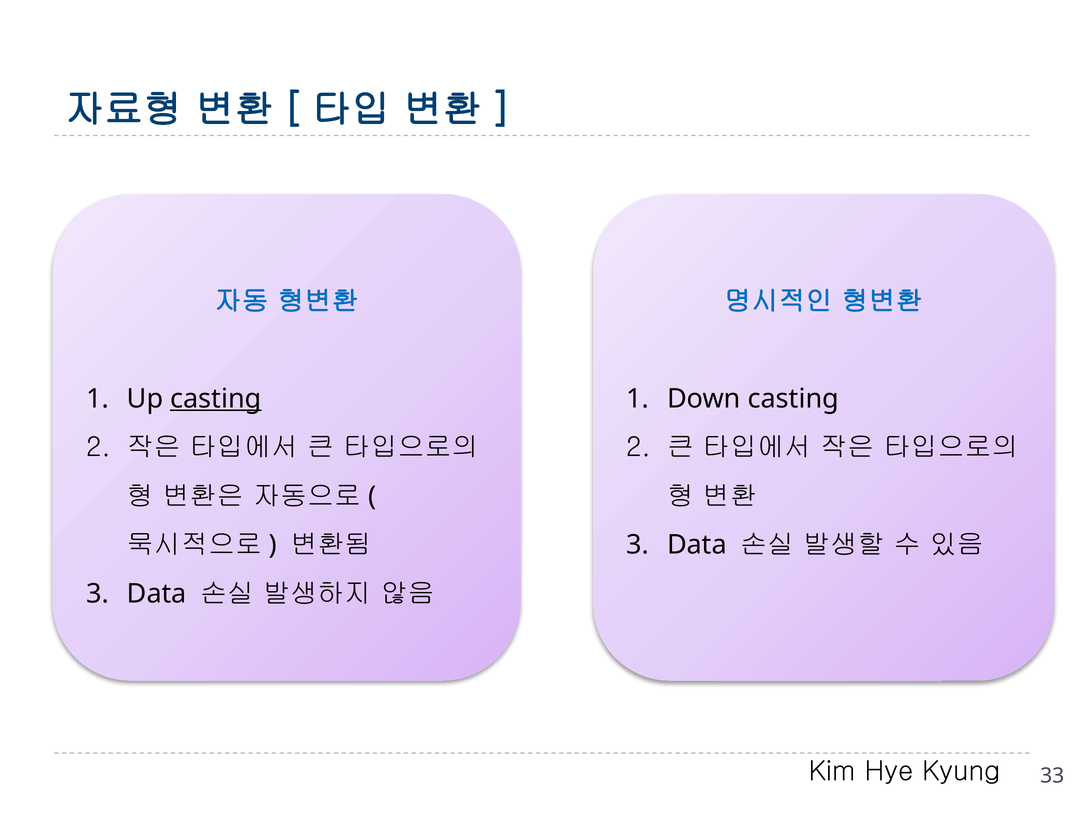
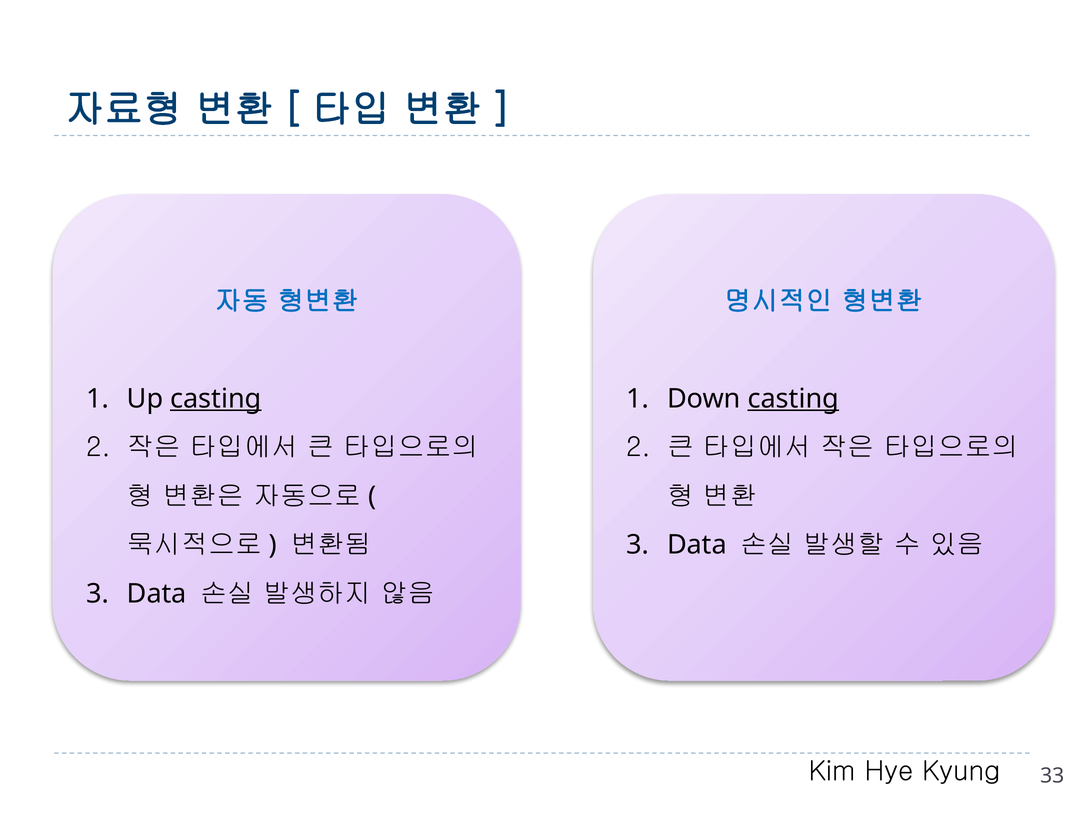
casting at (793, 399) underline: none -> present
